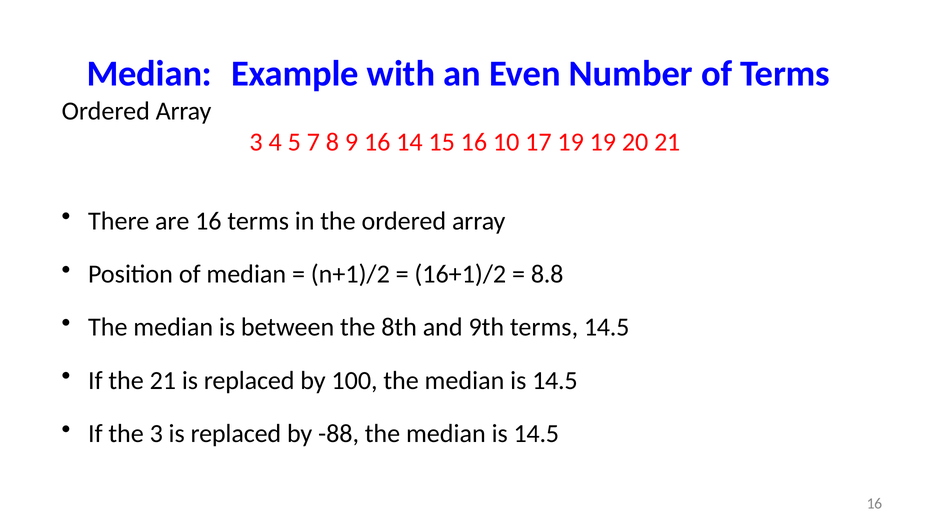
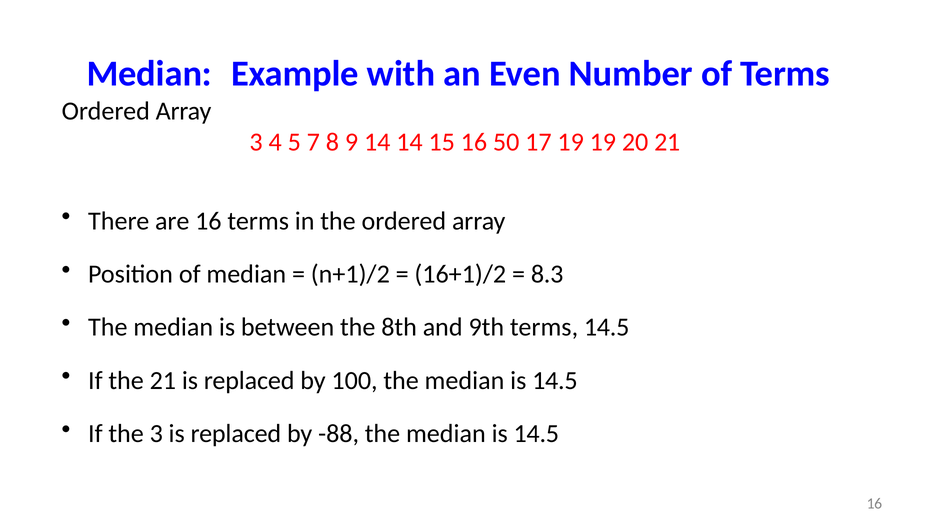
9 16: 16 -> 14
10: 10 -> 50
8.8: 8.8 -> 8.3
